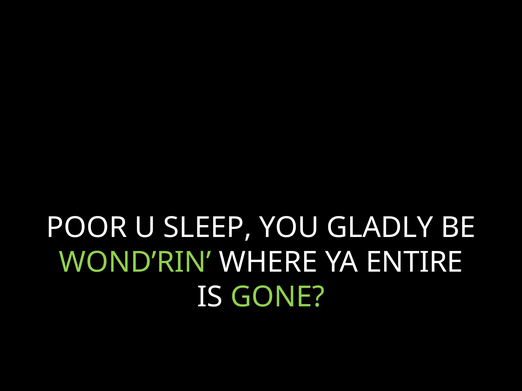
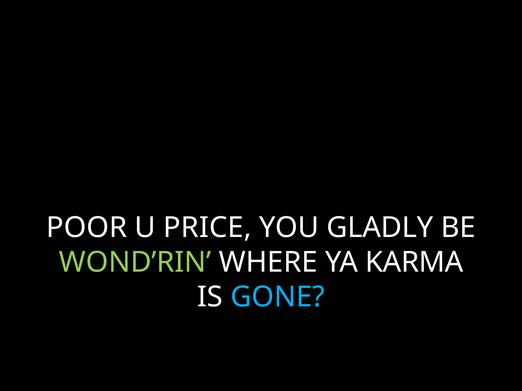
SLEEP: SLEEP -> PRICE
ENTIRE: ENTIRE -> KARMA
GONE colour: light green -> light blue
